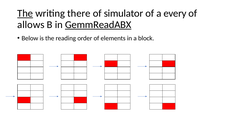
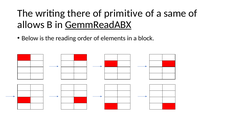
The at (25, 13) underline: present -> none
simulator: simulator -> primitive
every: every -> same
